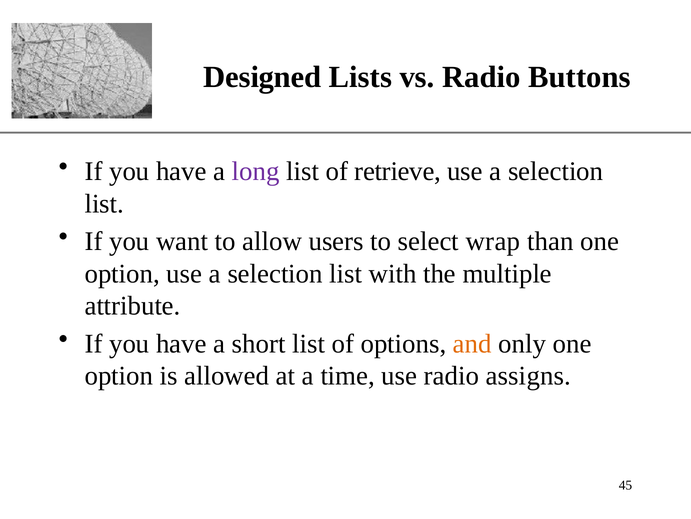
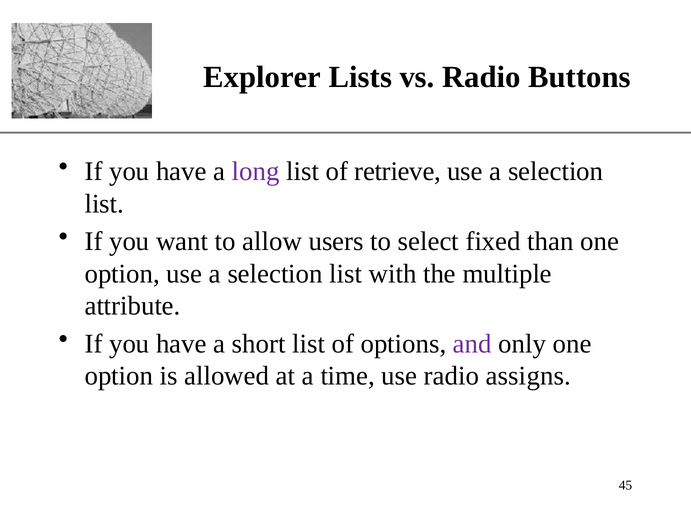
Designed: Designed -> Explorer
wrap: wrap -> fixed
and colour: orange -> purple
